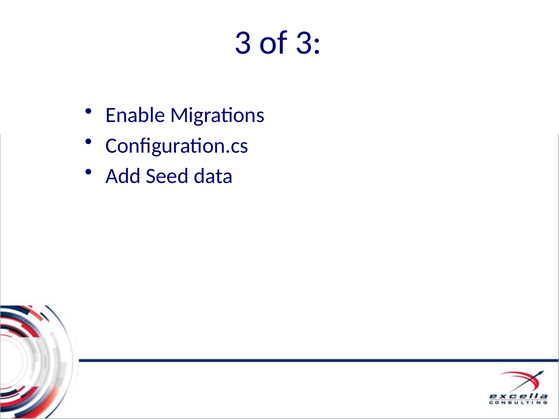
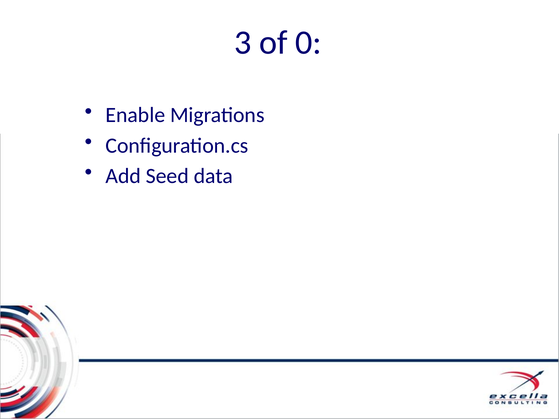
of 3: 3 -> 0
